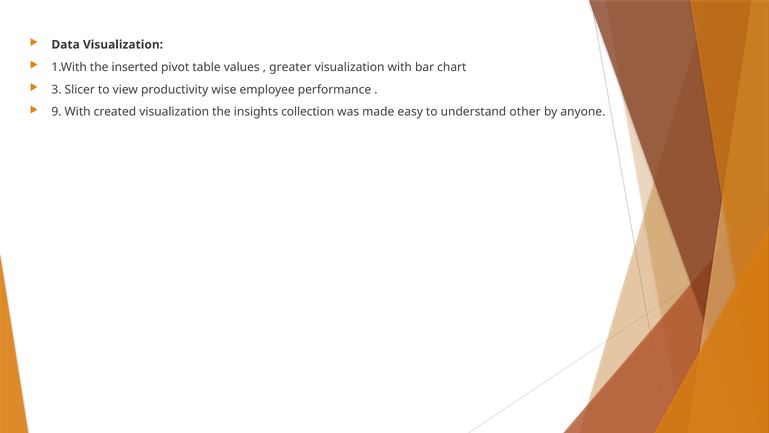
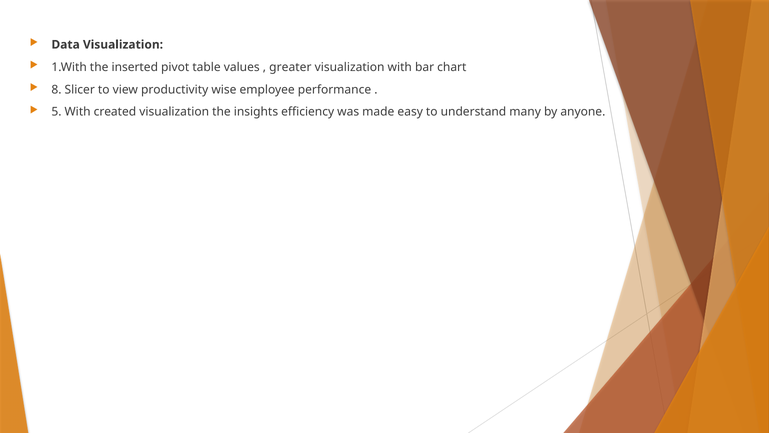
3: 3 -> 8
9: 9 -> 5
collection: collection -> efficiency
other: other -> many
